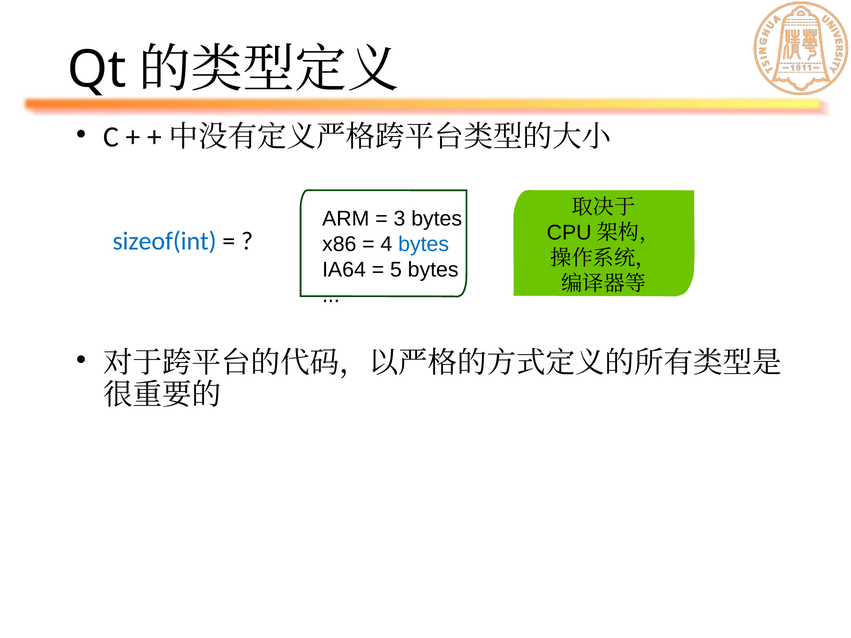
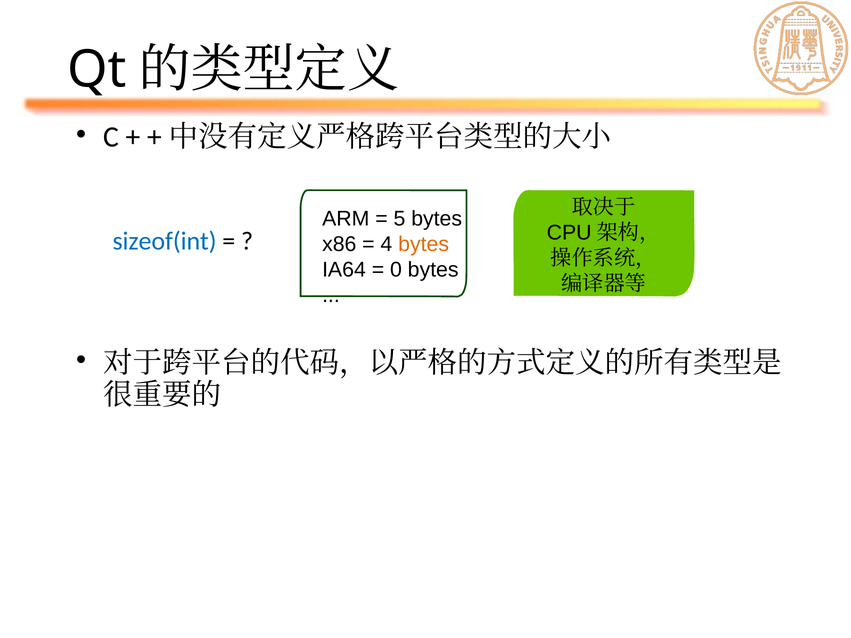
3: 3 -> 5
bytes at (424, 244) colour: blue -> orange
5: 5 -> 0
